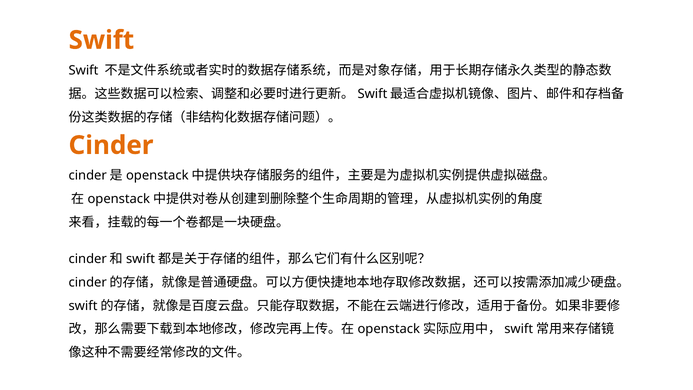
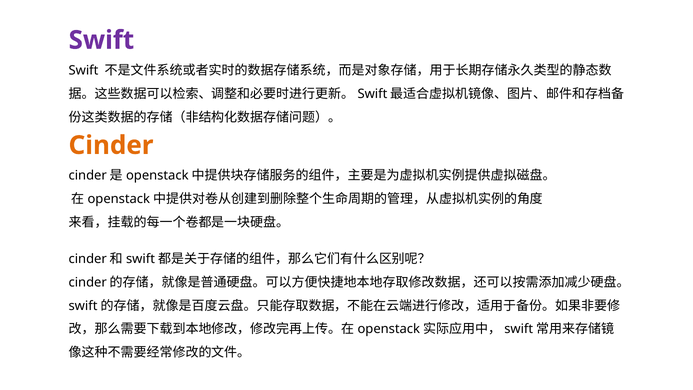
Swift at (101, 40) colour: orange -> purple
